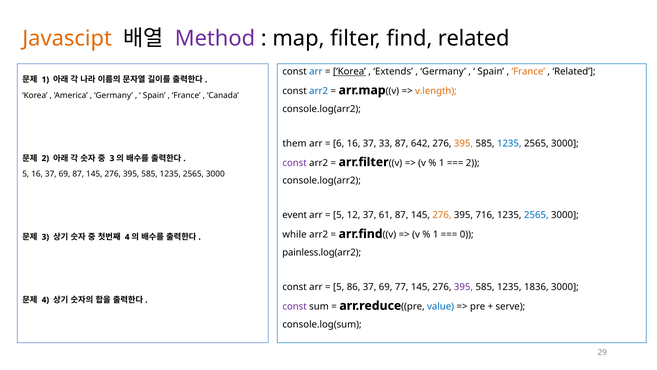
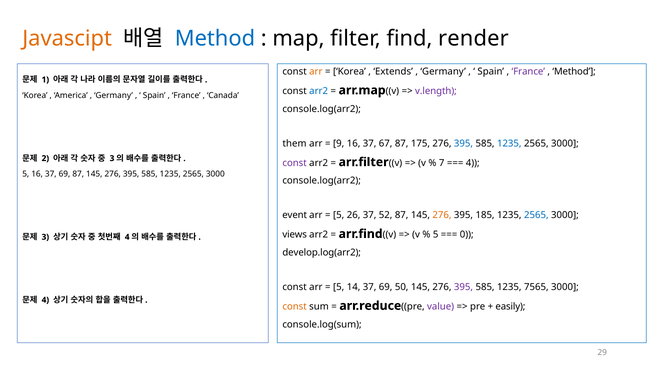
Method at (215, 38) colour: purple -> blue
find related: related -> render
arr at (316, 71) colour: blue -> orange
Korea at (349, 71) underline: present -> none
France at (528, 71) colour: orange -> purple
Related at (574, 71): Related -> Method
v.length colour: orange -> purple
6: 6 -> 9
33: 33 -> 67
642: 642 -> 175
395 at (463, 143) colour: orange -> blue
1 at (442, 163): 1 -> 7
2 at (473, 163): 2 -> 4
12: 12 -> 26
61: 61 -> 52
716: 716 -> 185
while: while -> views
1 at (436, 235): 1 -> 5
painless.log(arr2: painless.log(arr2 -> develop.log(arr2
86: 86 -> 14
77: 77 -> 50
1836: 1836 -> 7565
const at (295, 306) colour: purple -> orange
value colour: blue -> purple
serve: serve -> easily
